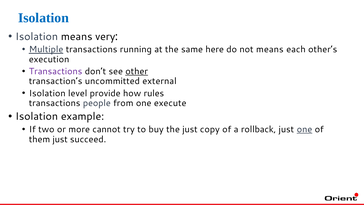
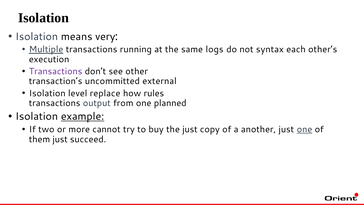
Isolation at (43, 18) colour: blue -> black
here: here -> logs
not means: means -> syntax
other underline: present -> none
provide: provide -> replace
people: people -> output
execute: execute -> planned
example underline: none -> present
rollback: rollback -> another
